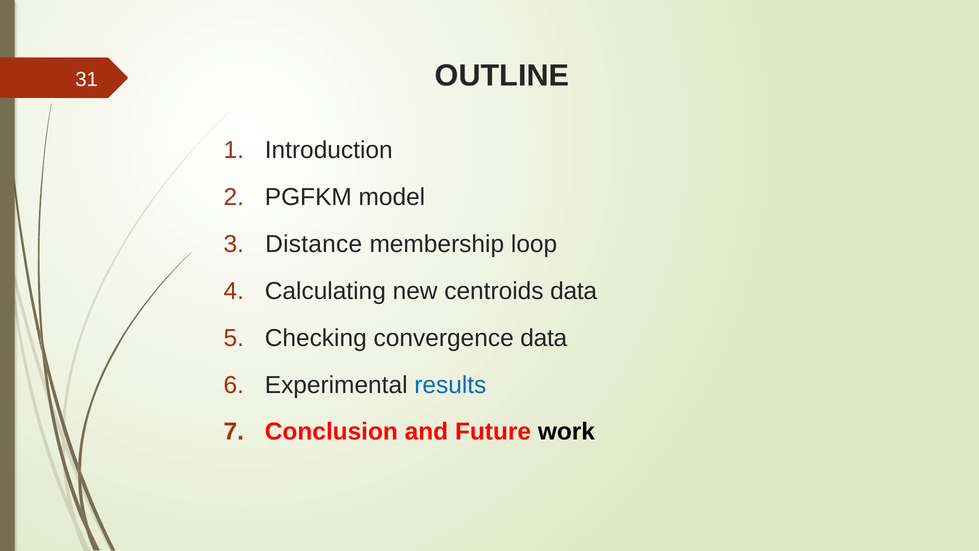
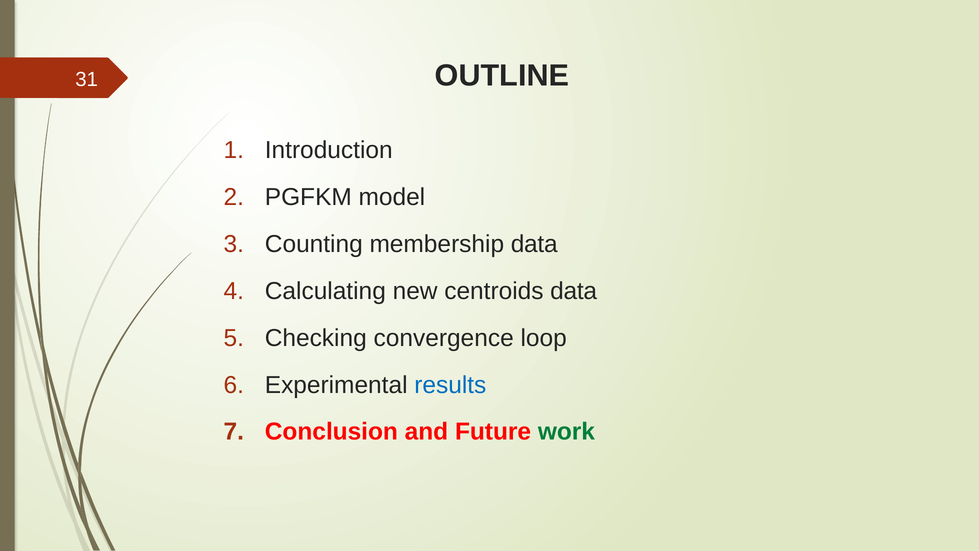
Distance: Distance -> Counting
membership loop: loop -> data
convergence data: data -> loop
work colour: black -> green
